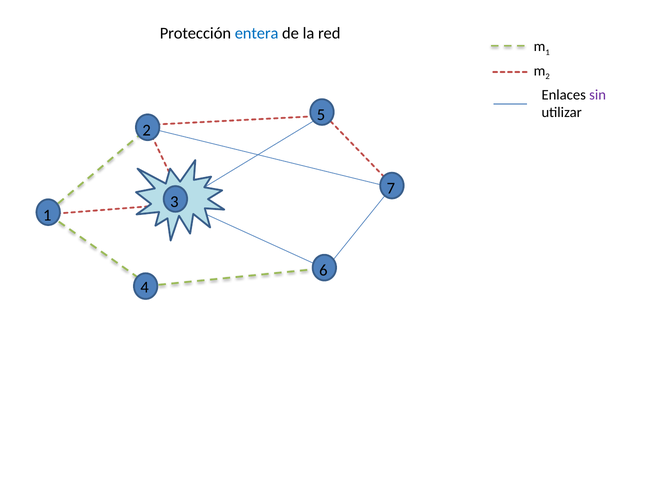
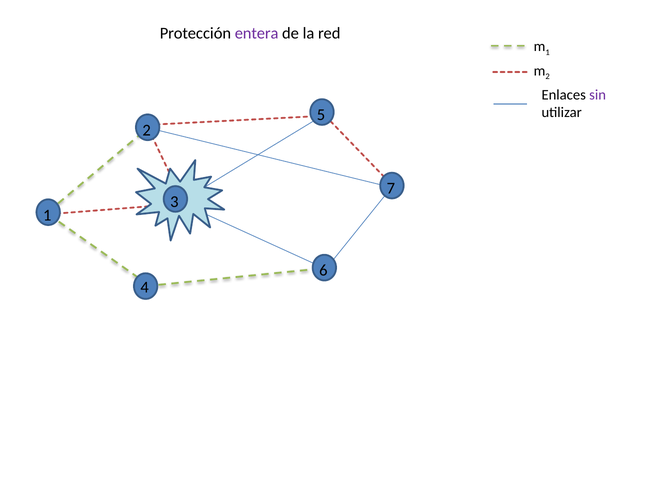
entera colour: blue -> purple
